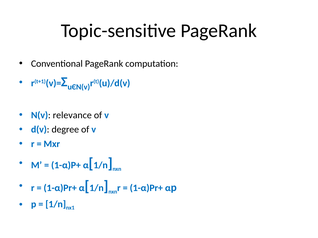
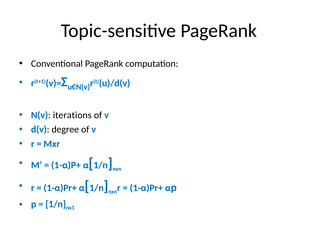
relevance: relevance -> iterations
